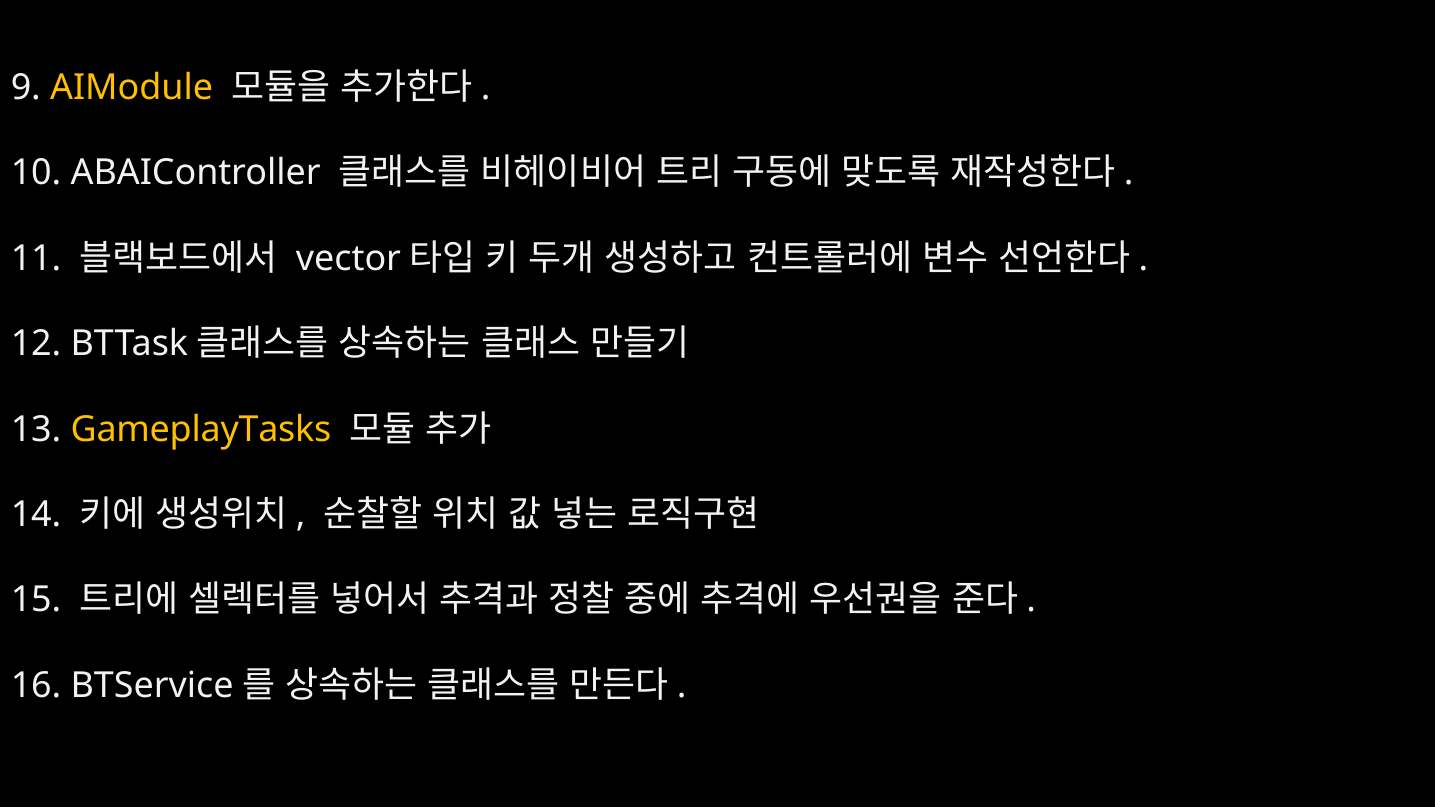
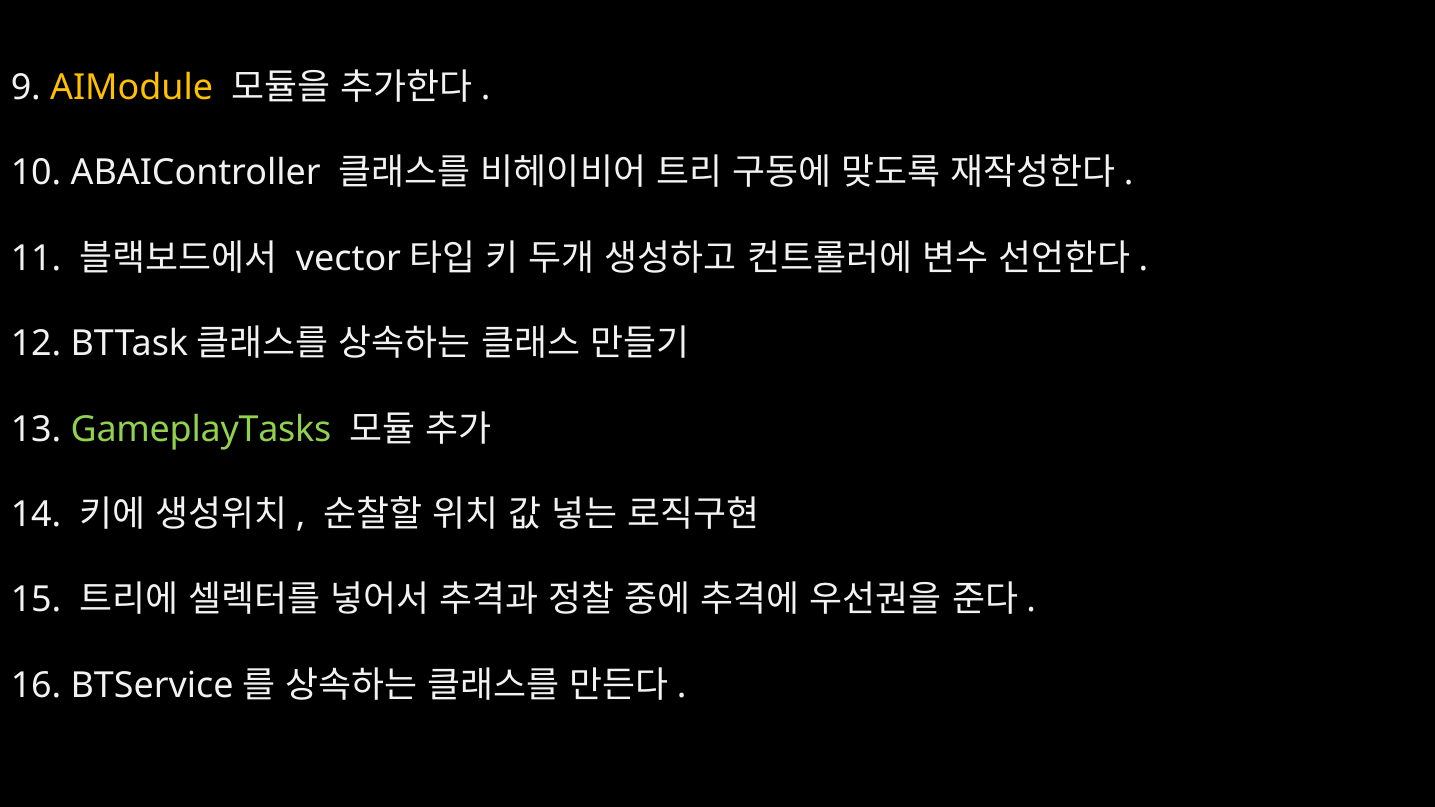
GameplayTasks colour: yellow -> light green
